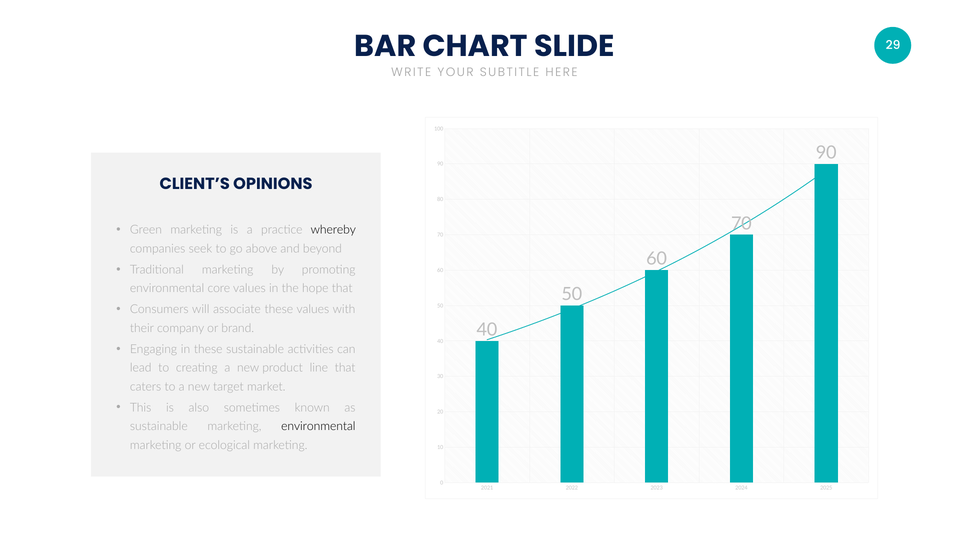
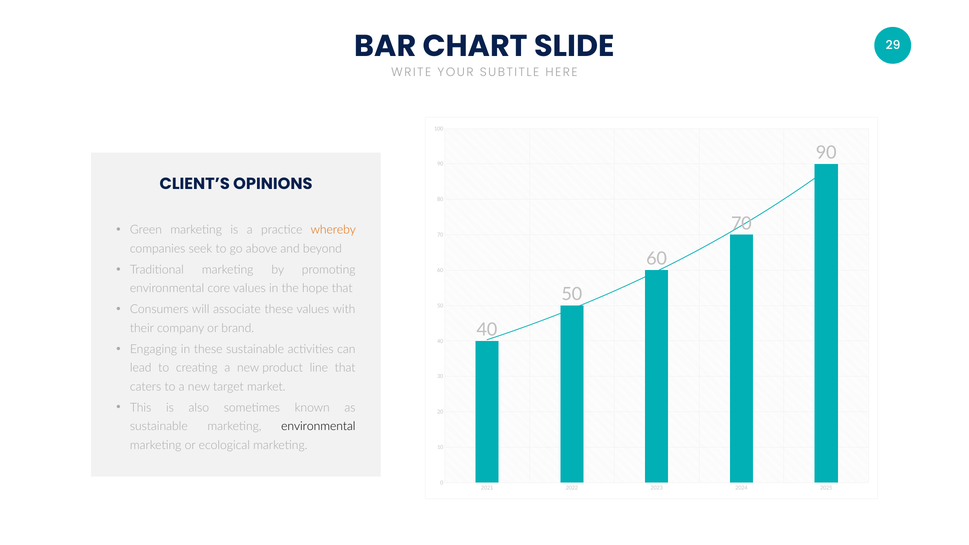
whereby colour: black -> orange
